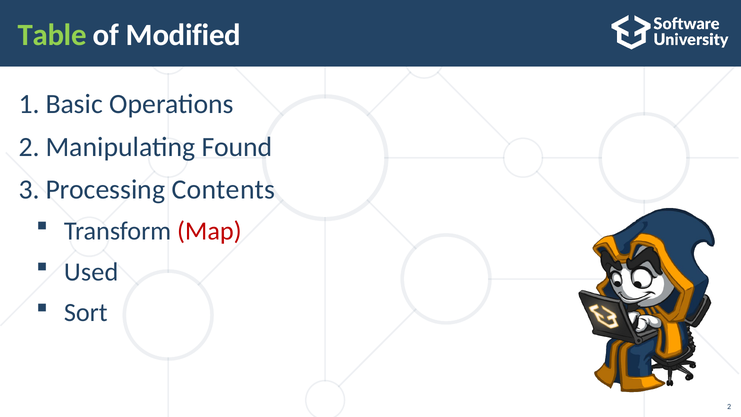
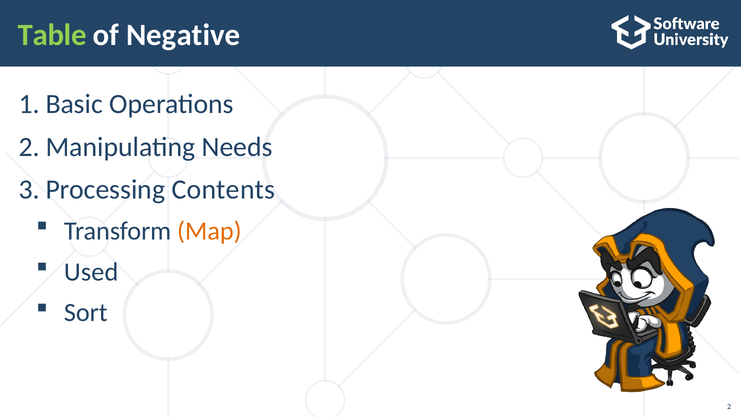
Modified: Modified -> Negative
Found: Found -> Needs
Map colour: red -> orange
